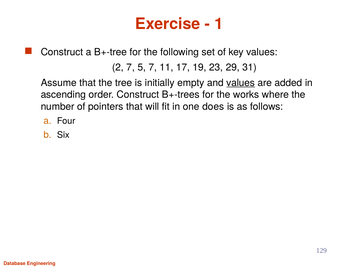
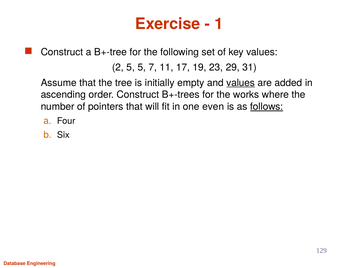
2 7: 7 -> 5
does: does -> even
follows underline: none -> present
